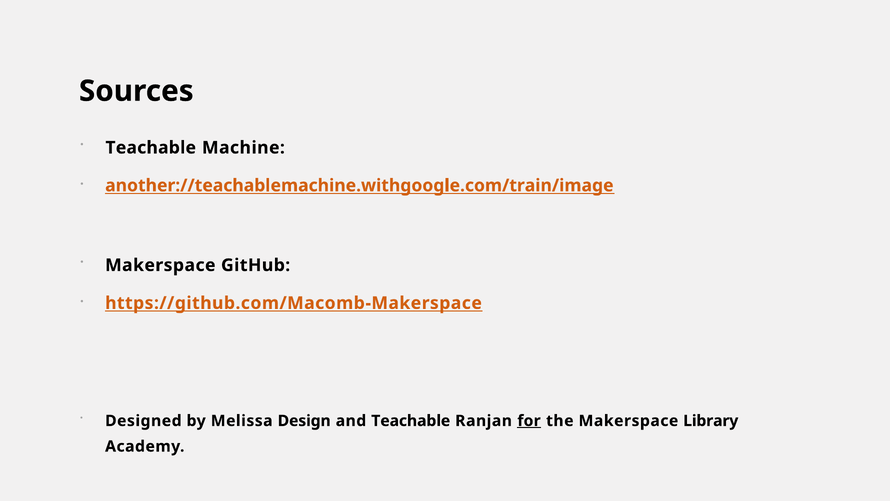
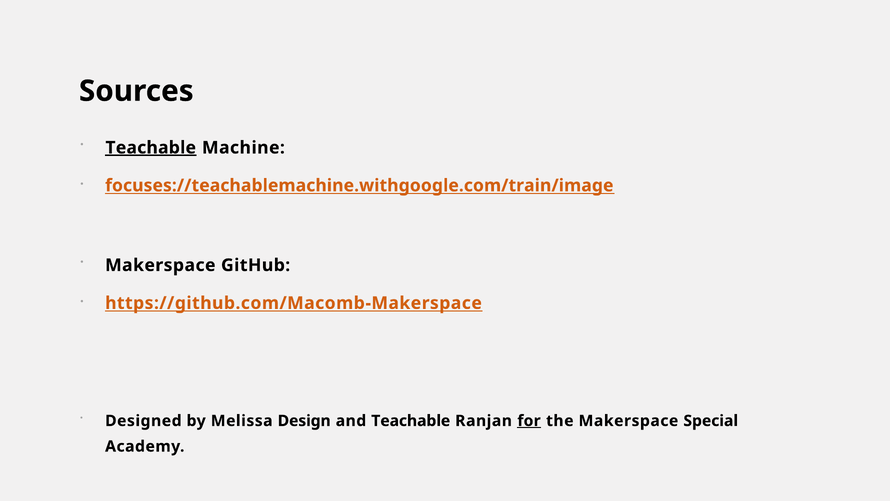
Teachable at (151, 148) underline: none -> present
another://teachablemachine.withgoogle.com/train/image: another://teachablemachine.withgoogle.com/train/image -> focuses://teachablemachine.withgoogle.com/train/image
Library: Library -> Special
